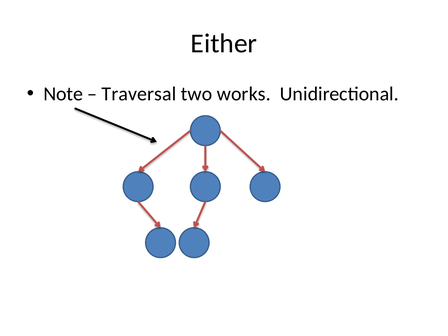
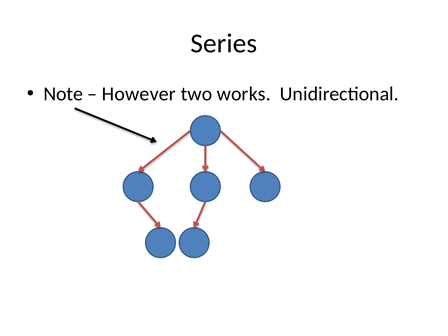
Either: Either -> Series
Traversal: Traversal -> However
